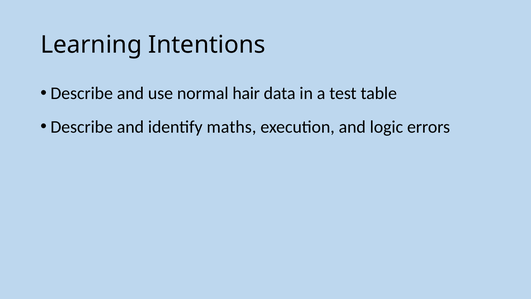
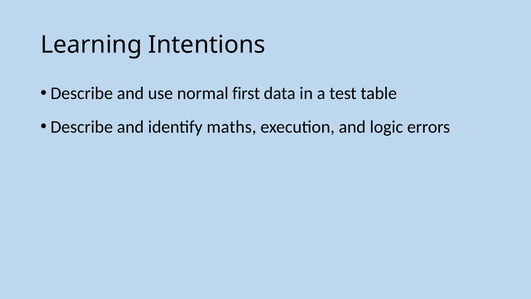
hair: hair -> first
